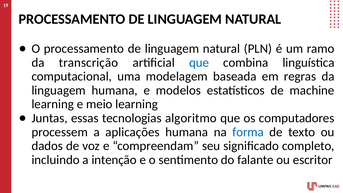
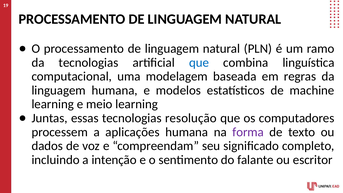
da transcrição: transcrição -> tecnologias
algoritmo: algoritmo -> resolução
forma colour: blue -> purple
